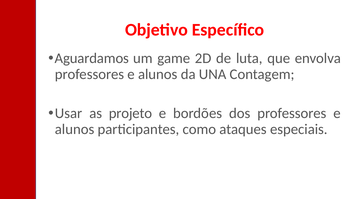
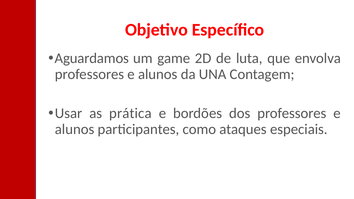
projeto: projeto -> prática
